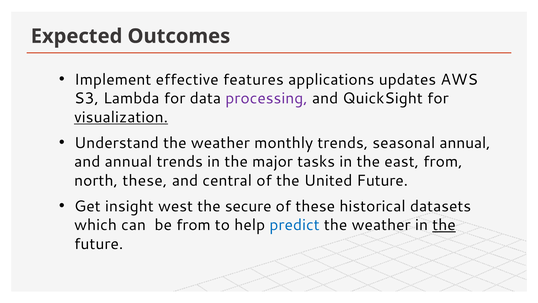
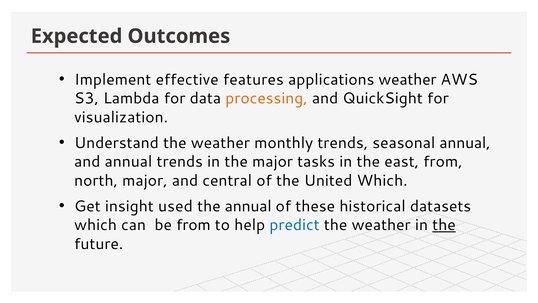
applications updates: updates -> weather
processing colour: purple -> orange
visualization underline: present -> none
north these: these -> major
United Future: Future -> Which
west: west -> used
the secure: secure -> annual
